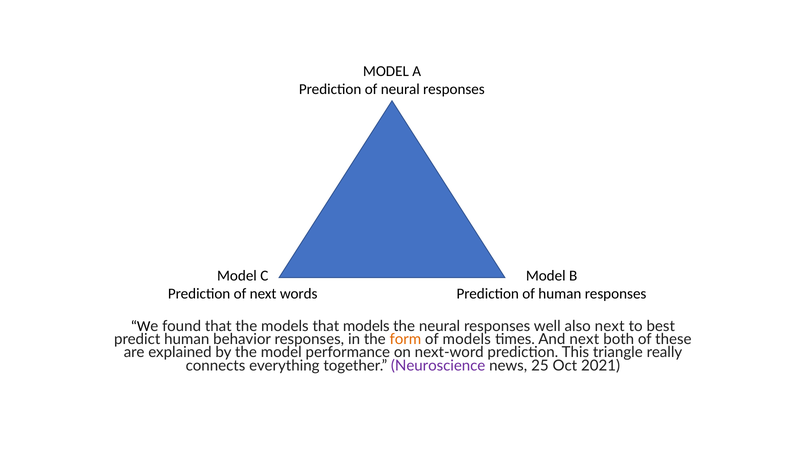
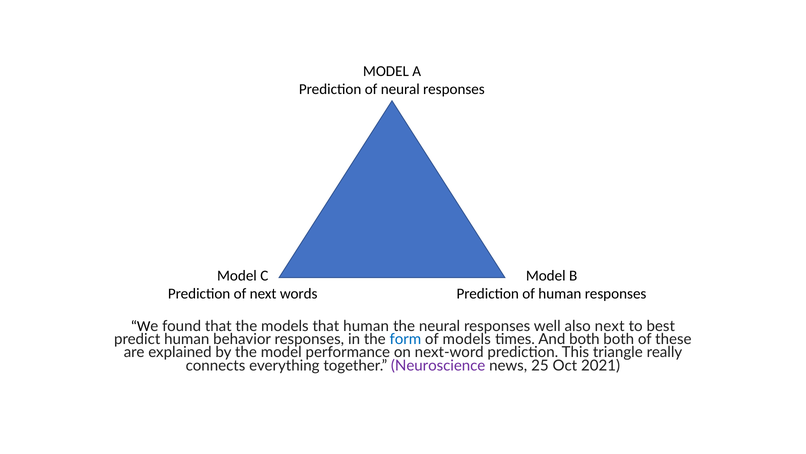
that models: models -> human
form colour: orange -> blue
And next: next -> both
